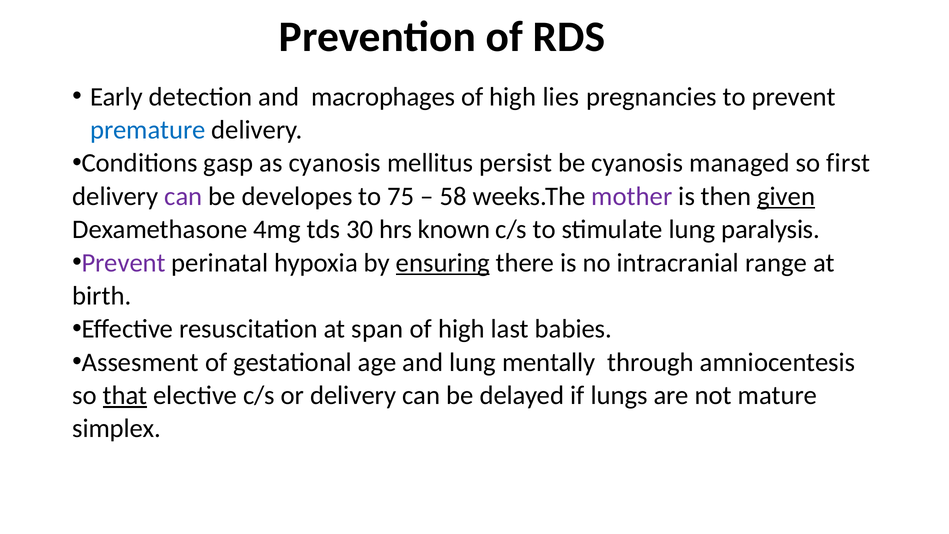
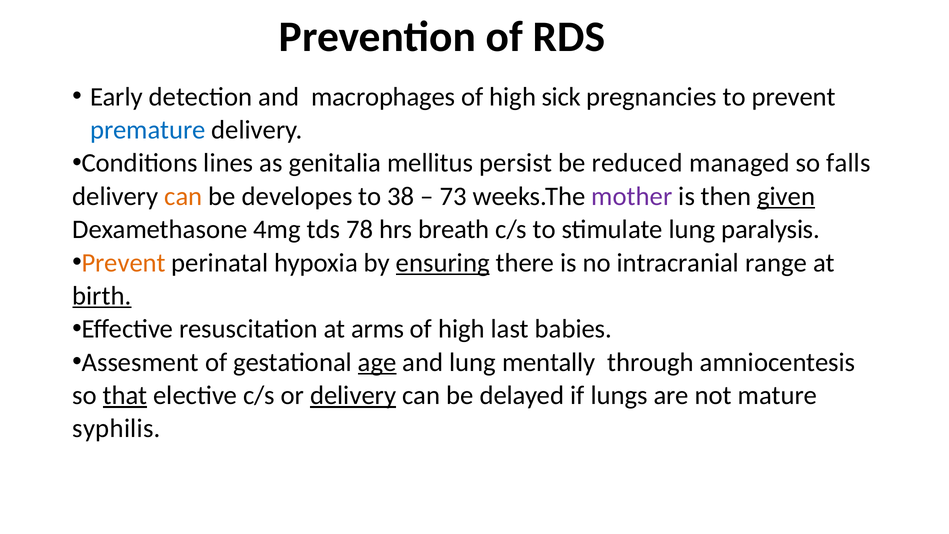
lies: lies -> sick
gasp: gasp -> lines
as cyanosis: cyanosis -> genitalia
be cyanosis: cyanosis -> reduced
first: first -> falls
can at (183, 196) colour: purple -> orange
75: 75 -> 38
58: 58 -> 73
30: 30 -> 78
known: known -> breath
Prevent at (124, 263) colour: purple -> orange
birth underline: none -> present
span: span -> arms
age underline: none -> present
delivery at (353, 395) underline: none -> present
simplex: simplex -> syphilis
